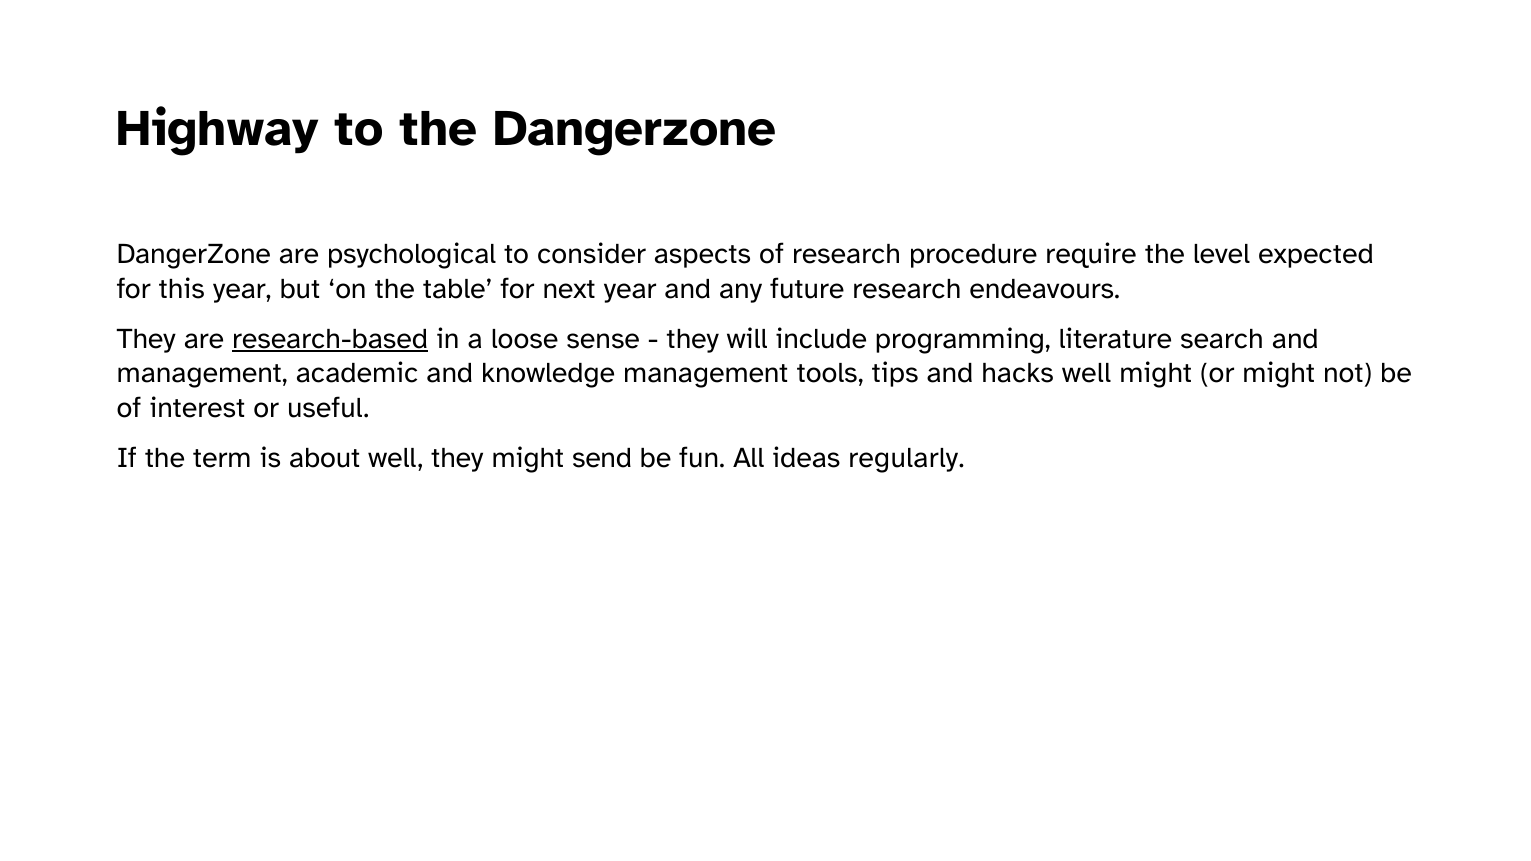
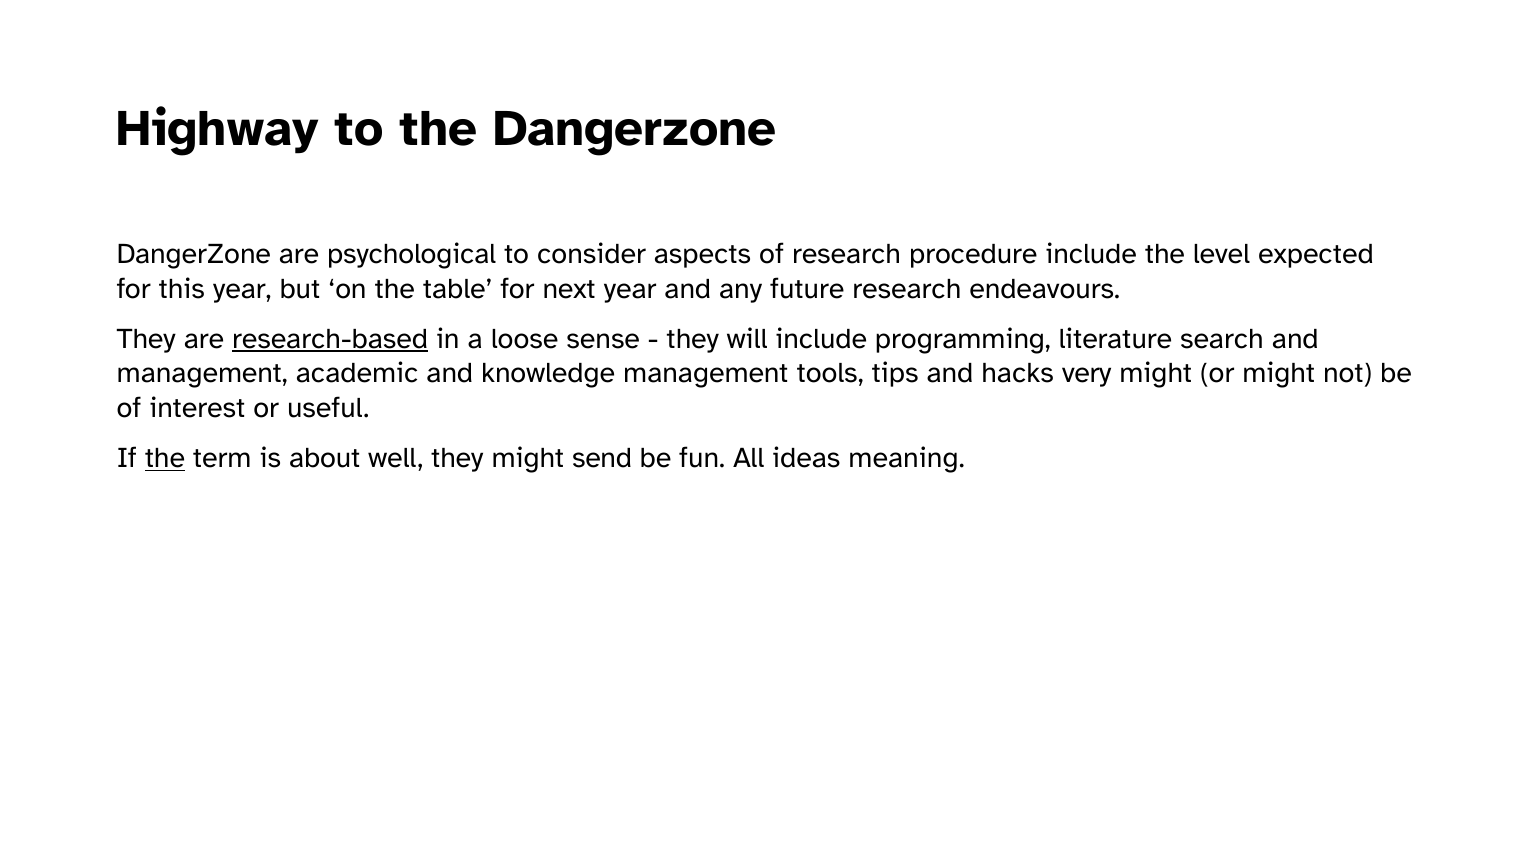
procedure require: require -> include
hacks well: well -> very
the at (165, 458) underline: none -> present
regularly: regularly -> meaning
